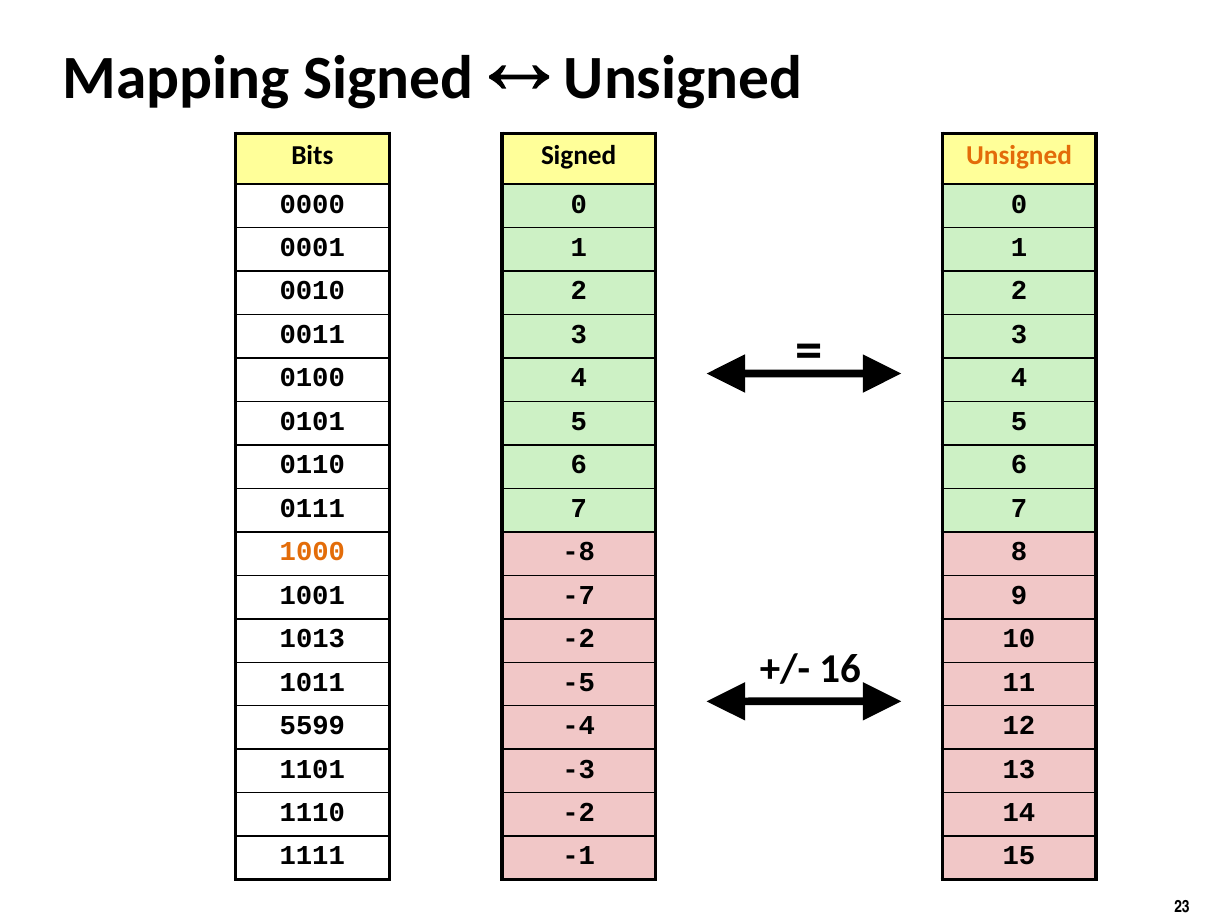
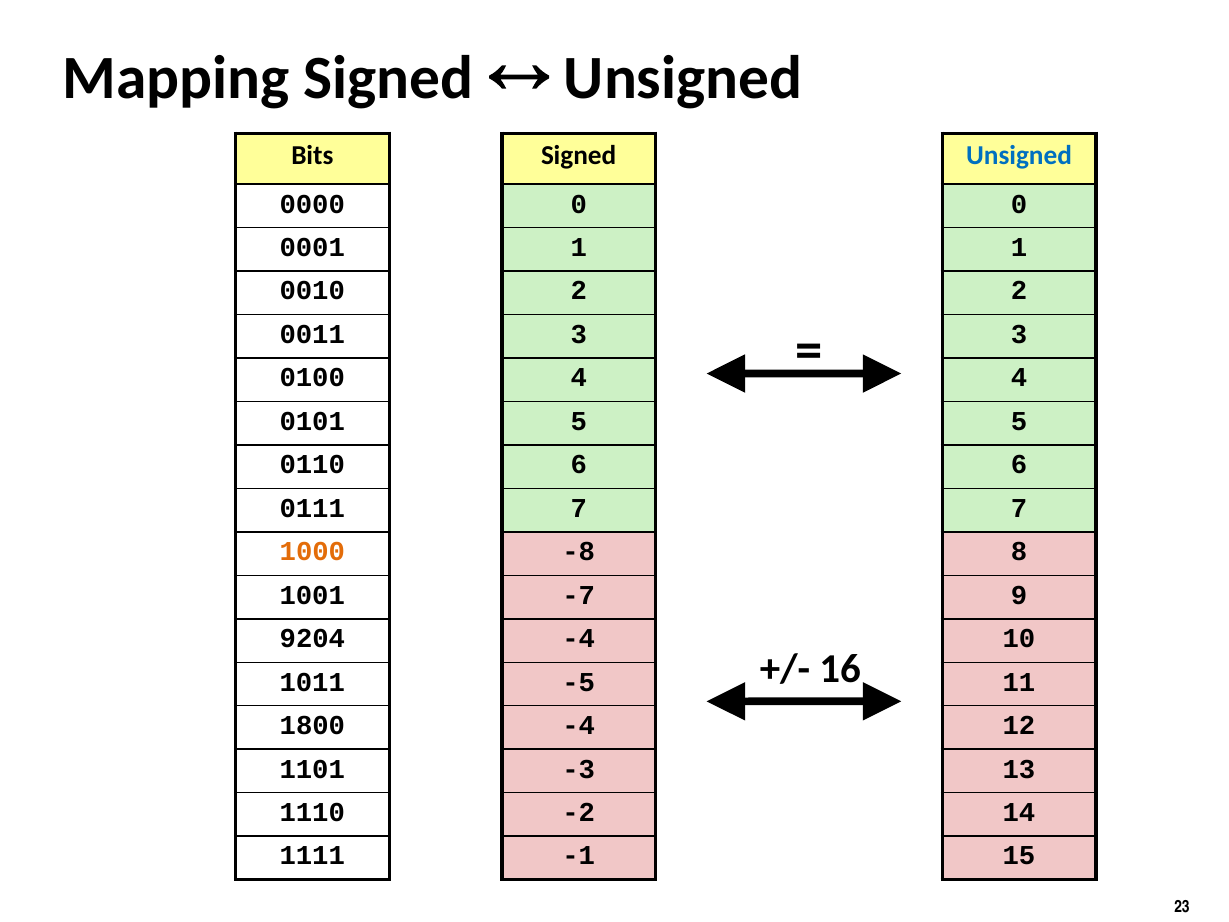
Unsigned at (1019, 156) colour: orange -> blue
1013: 1013 -> 9204
-2 at (579, 638): -2 -> -4
5599: 5599 -> 1800
